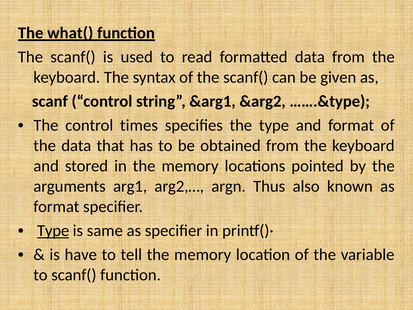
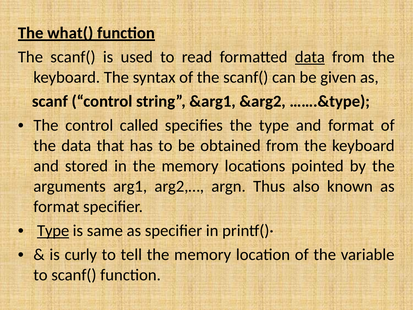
data at (310, 57) underline: none -> present
times: times -> called
have: have -> curly
